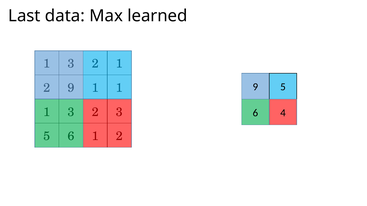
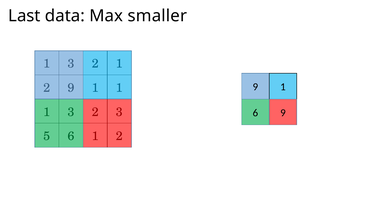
learned: learned -> smaller
5 at (283, 87): 5 -> 1
6 4: 4 -> 9
